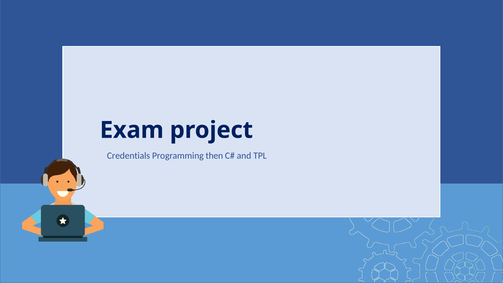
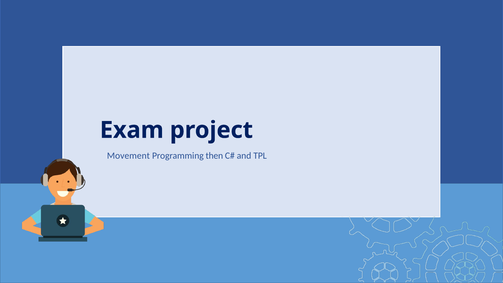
Credentials: Credentials -> Movement
